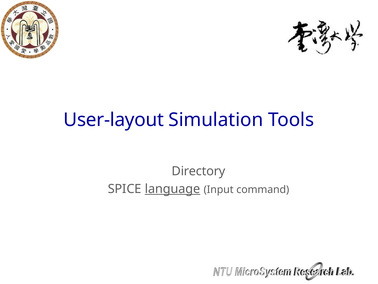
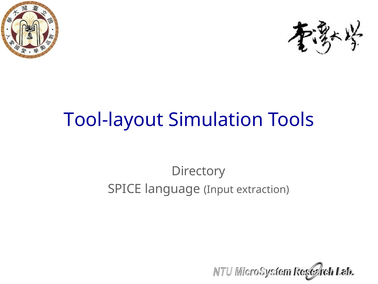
User-layout: User-layout -> Tool-layout
language underline: present -> none
command: command -> extraction
